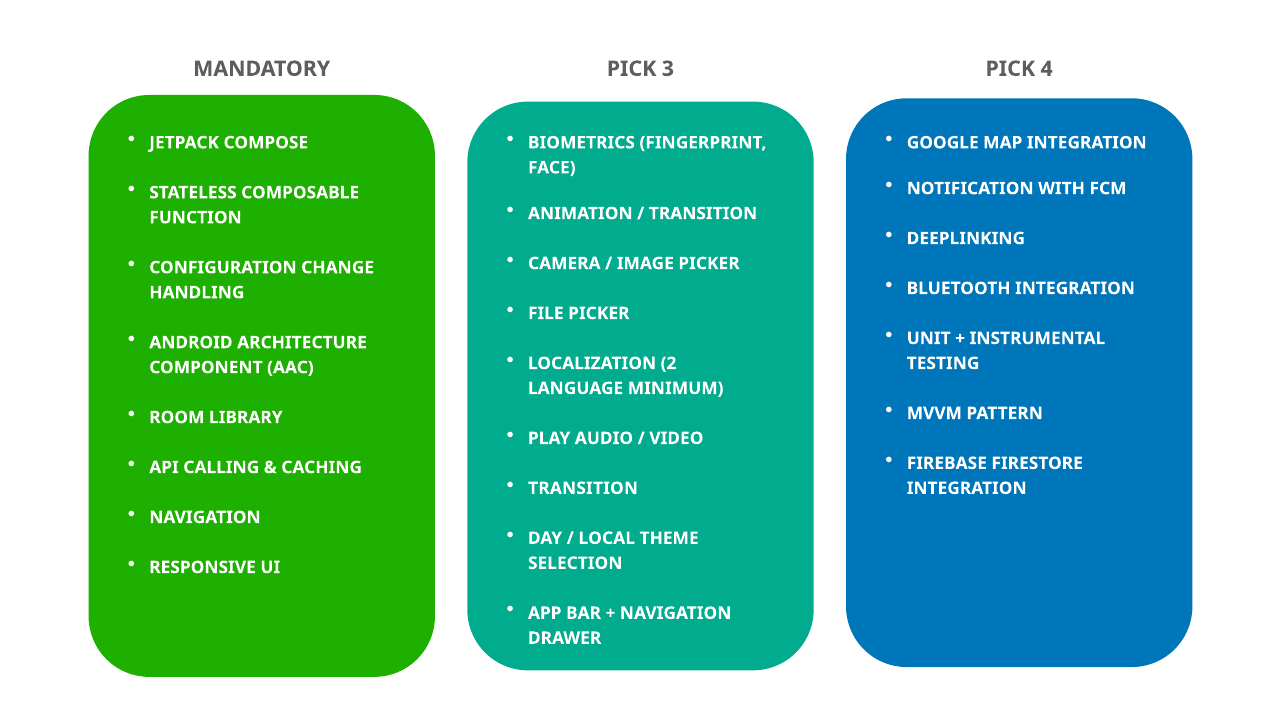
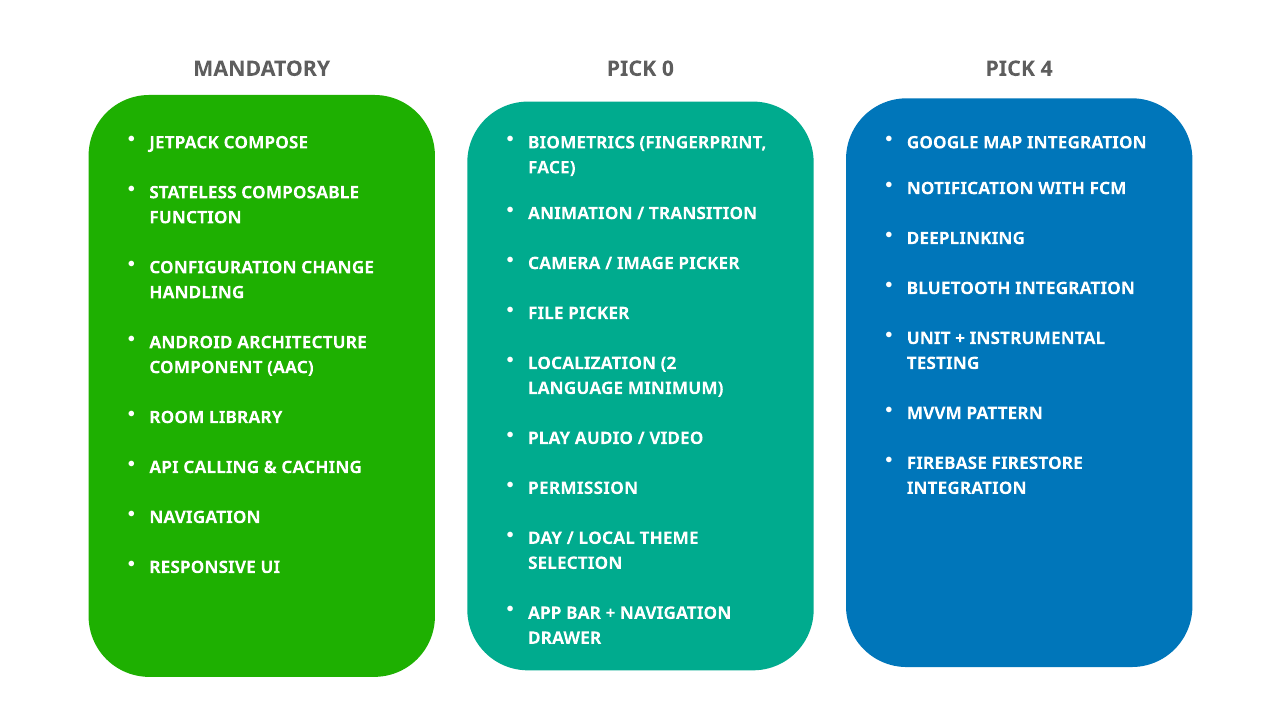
3: 3 -> 0
TRANSITION at (583, 488): TRANSITION -> PERMISSION
